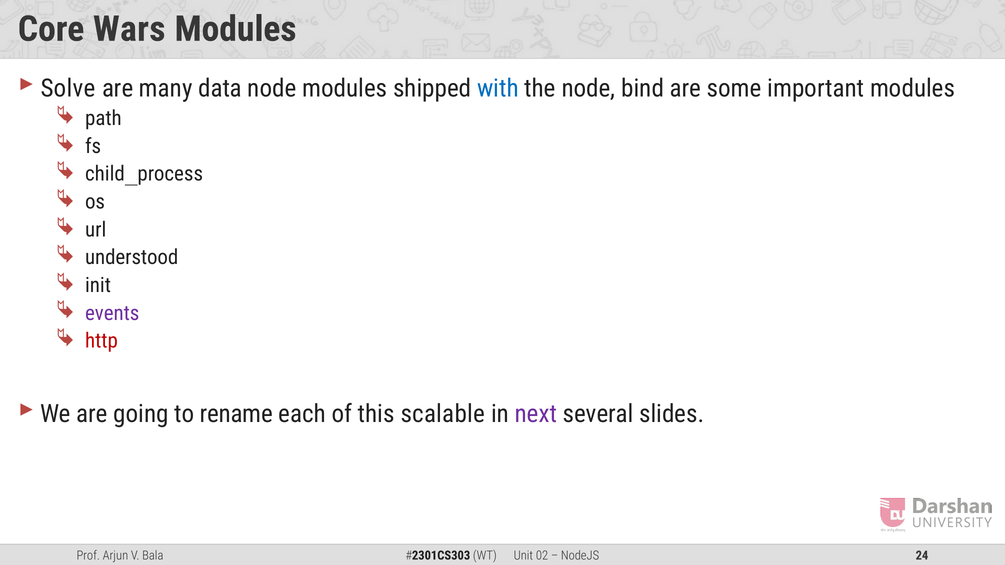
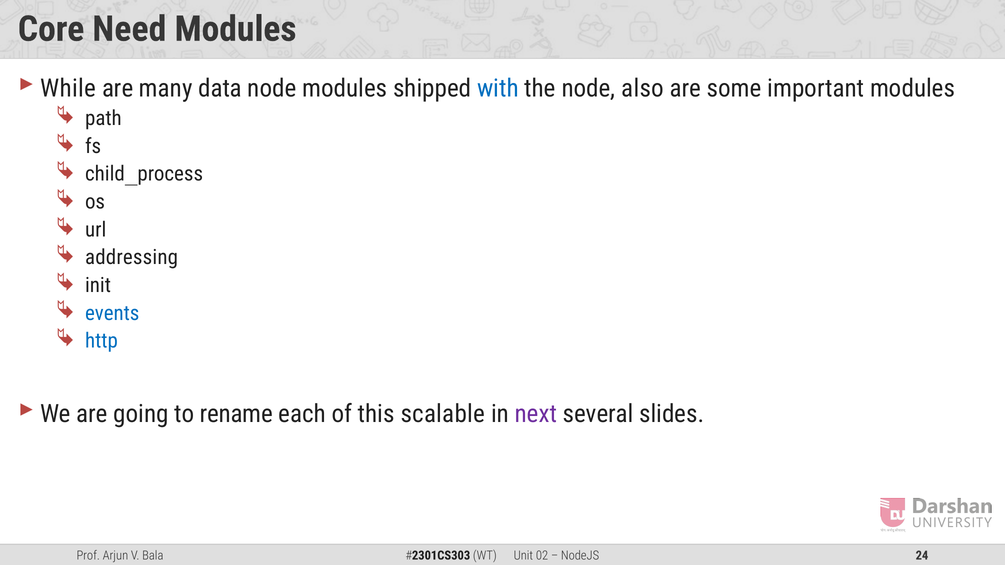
Wars: Wars -> Need
Solve: Solve -> While
bind: bind -> also
understood: understood -> addressing
events colour: purple -> blue
http colour: red -> blue
